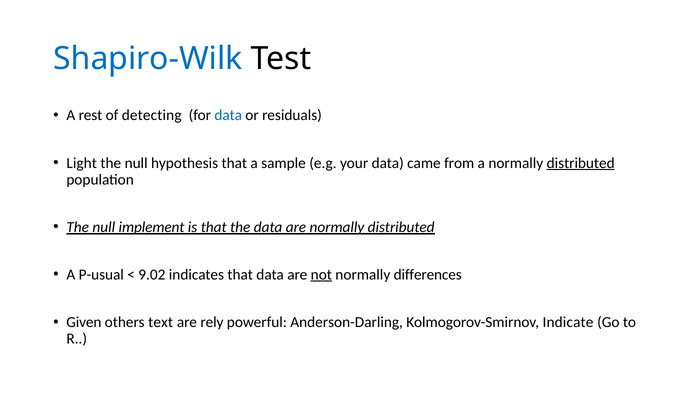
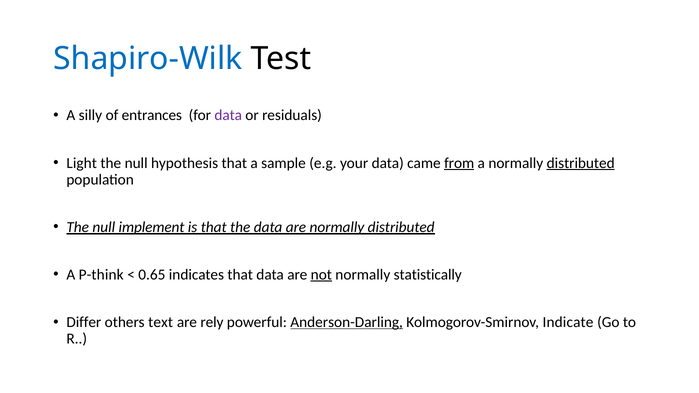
rest: rest -> silly
detecting: detecting -> entrances
data at (228, 115) colour: blue -> purple
from underline: none -> present
P-usual: P-usual -> P-think
9.02: 9.02 -> 0.65
differences: differences -> statistically
Given: Given -> Differ
Anderson-Darling underline: none -> present
